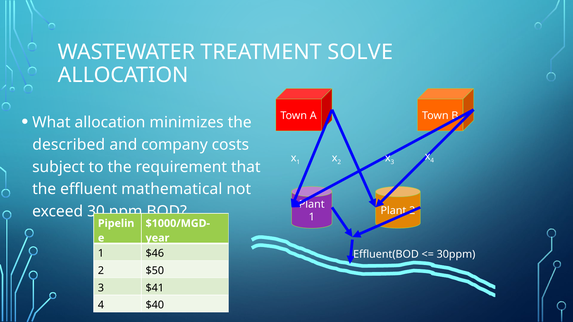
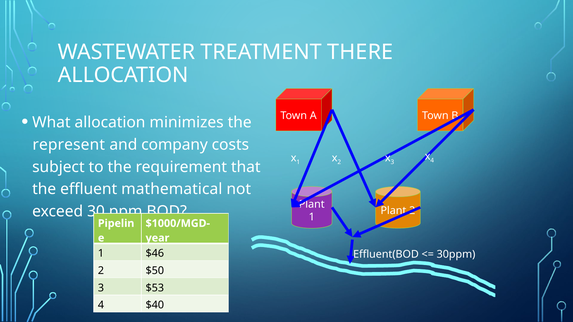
SOLVE: SOLVE -> THERE
described: described -> represent
$41: $41 -> $53
